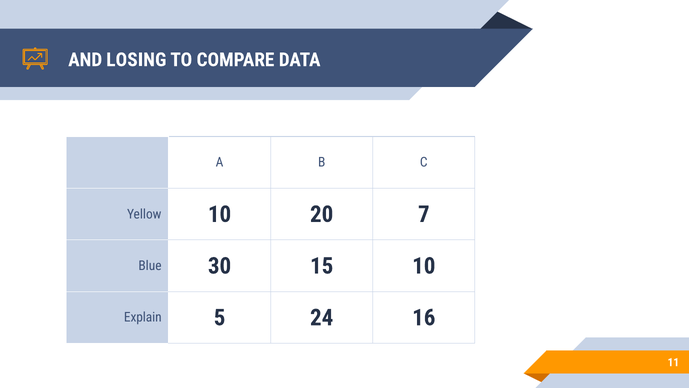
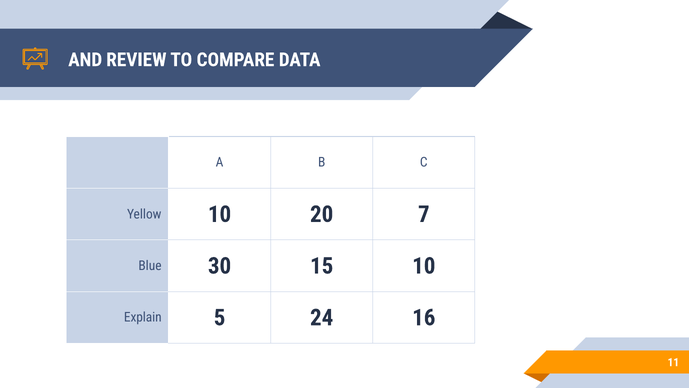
LOSING: LOSING -> REVIEW
